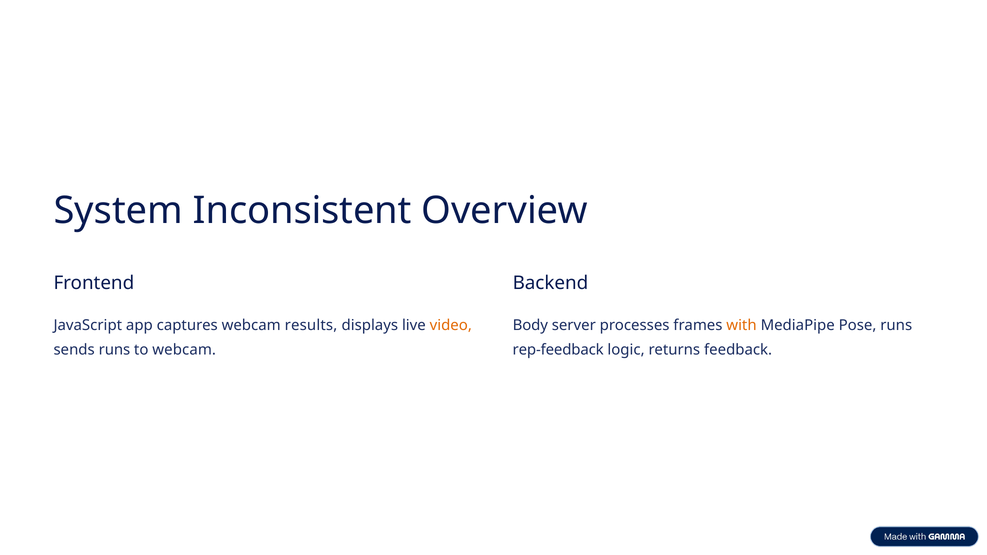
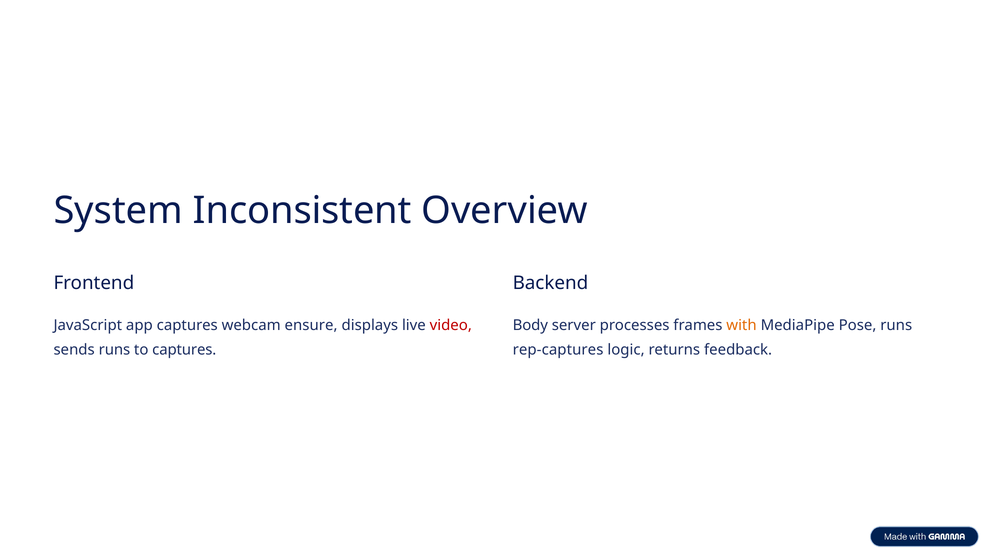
results: results -> ensure
video colour: orange -> red
to webcam: webcam -> captures
rep-feedback: rep-feedback -> rep-captures
